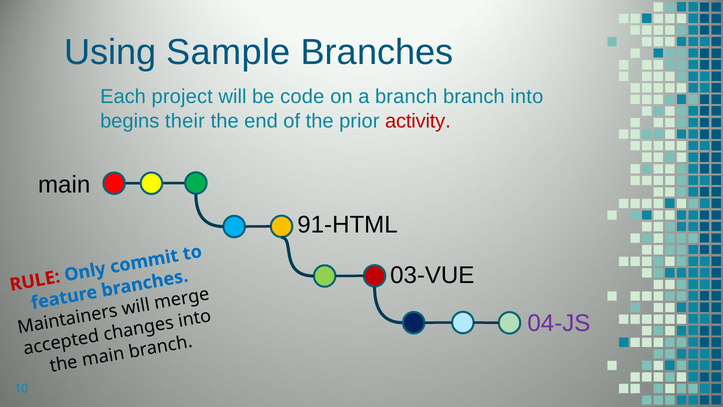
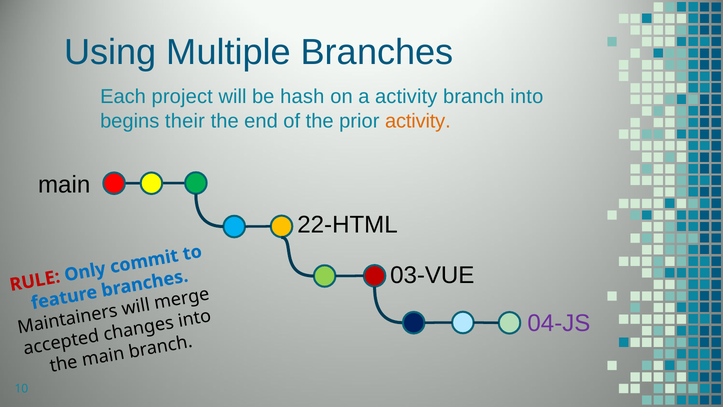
Sample: Sample -> Multiple
code: code -> hash
a branch: branch -> activity
activity at (418, 121) colour: red -> orange
91-HTML: 91-HTML -> 22-HTML
